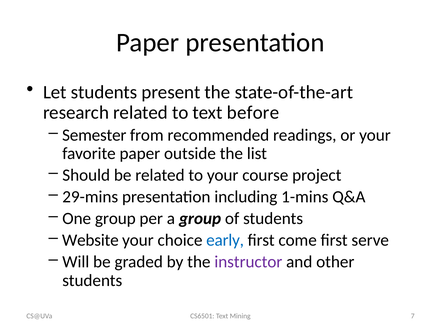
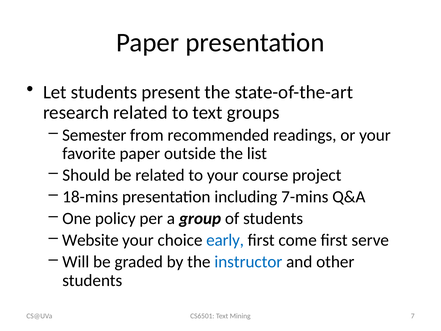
before: before -> groups
29-mins: 29-mins -> 18-mins
1-mins: 1-mins -> 7-mins
One group: group -> policy
instructor colour: purple -> blue
